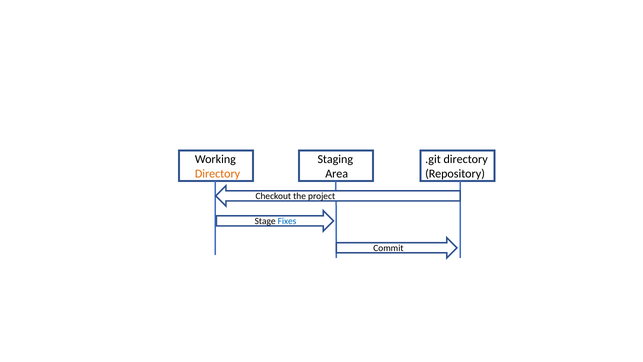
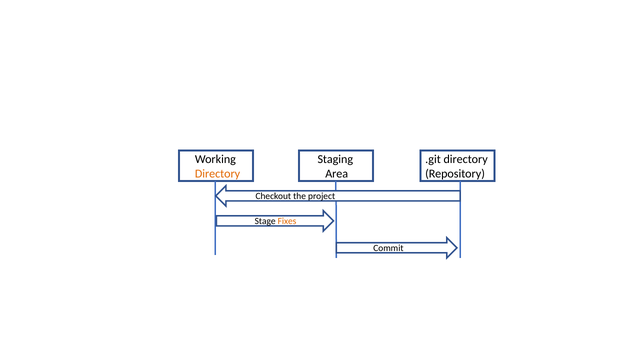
Fixes colour: blue -> orange
